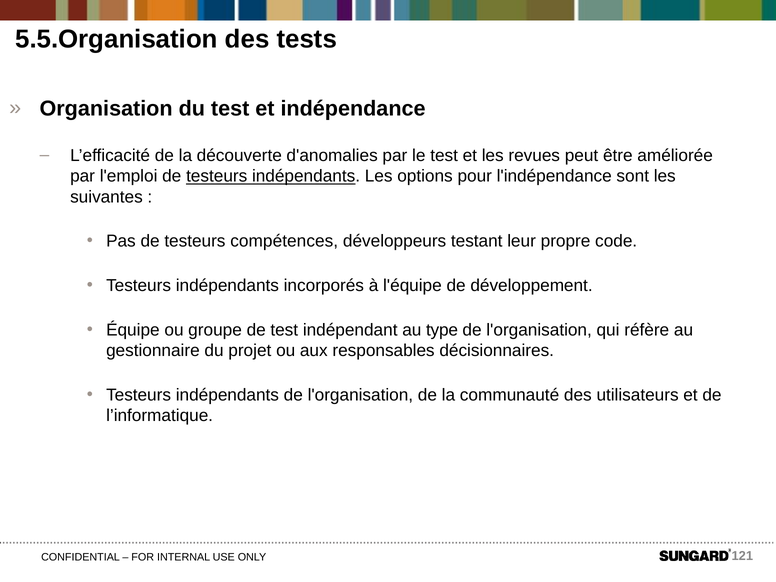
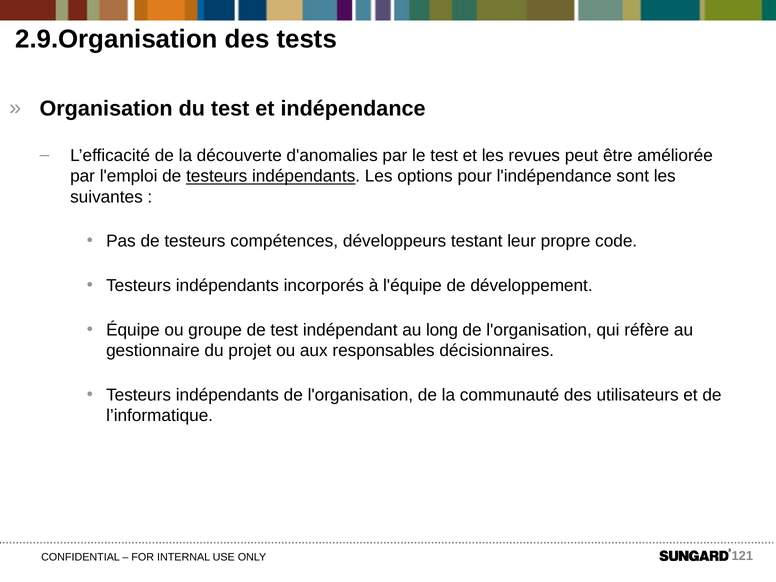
5.5.Organisation: 5.5.Organisation -> 2.9.Organisation
type: type -> long
